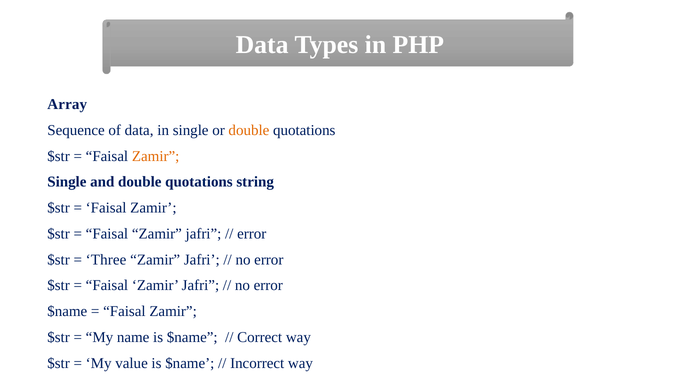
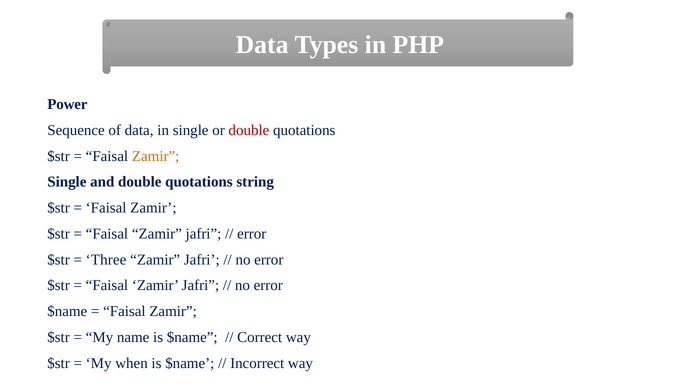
Array: Array -> Power
double at (249, 130) colour: orange -> red
value: value -> when
